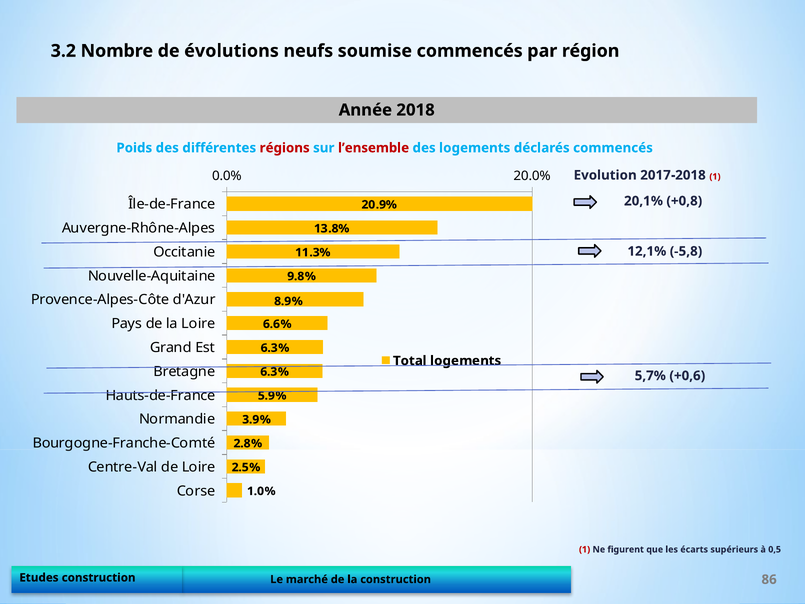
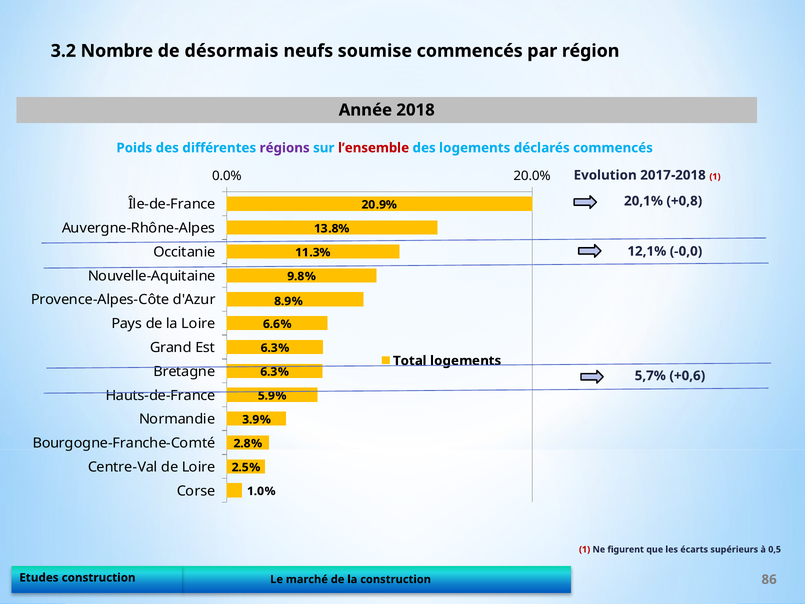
évolutions: évolutions -> désormais
régions colour: red -> purple
-5,8: -5,8 -> -0,0
